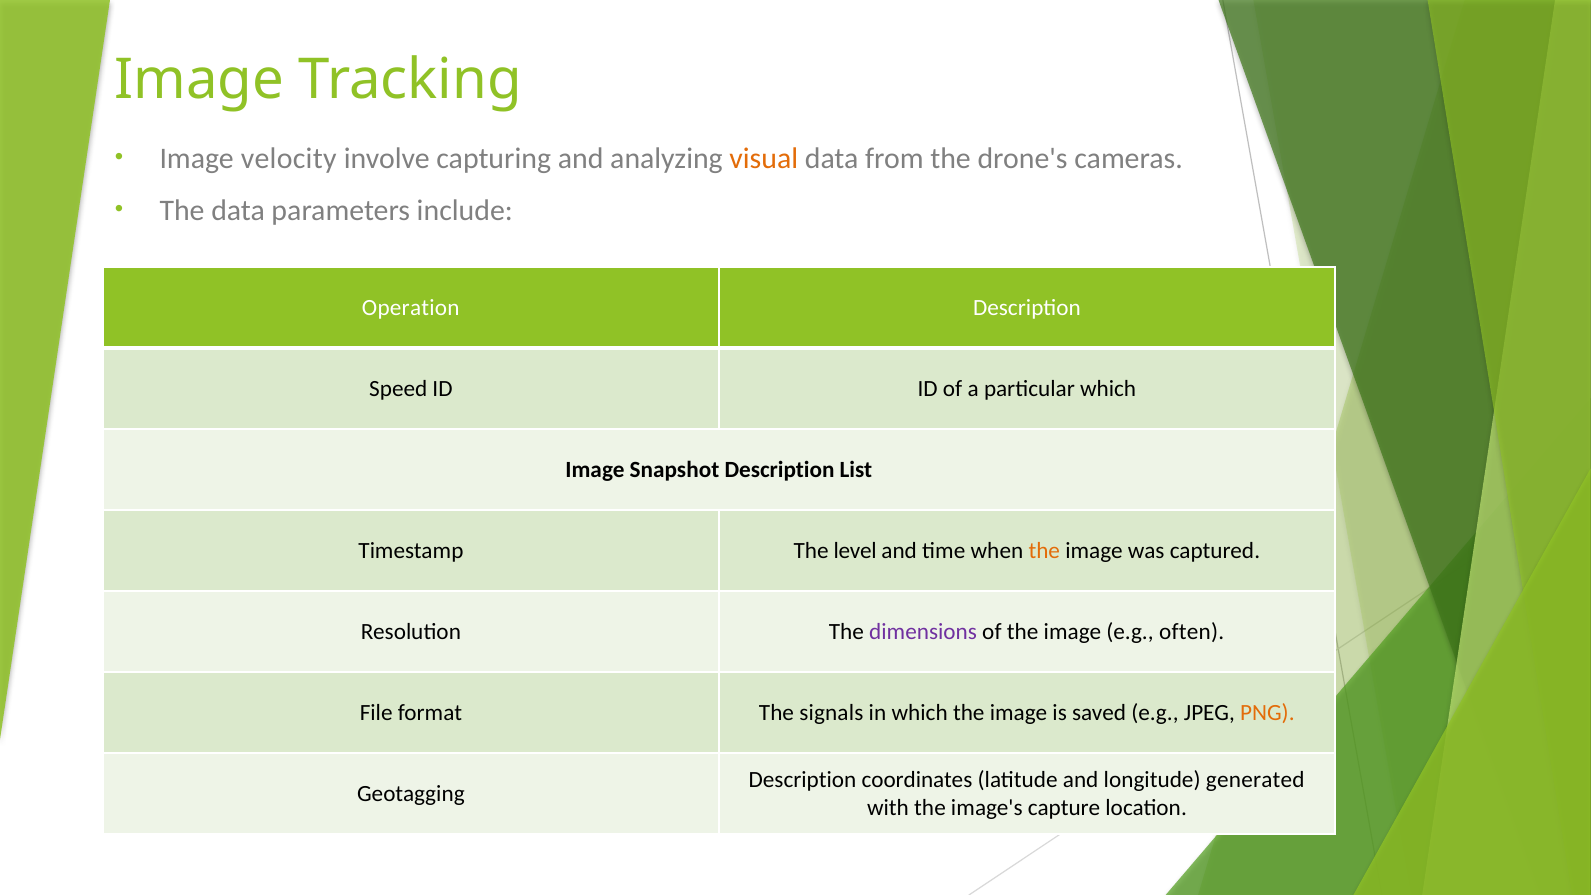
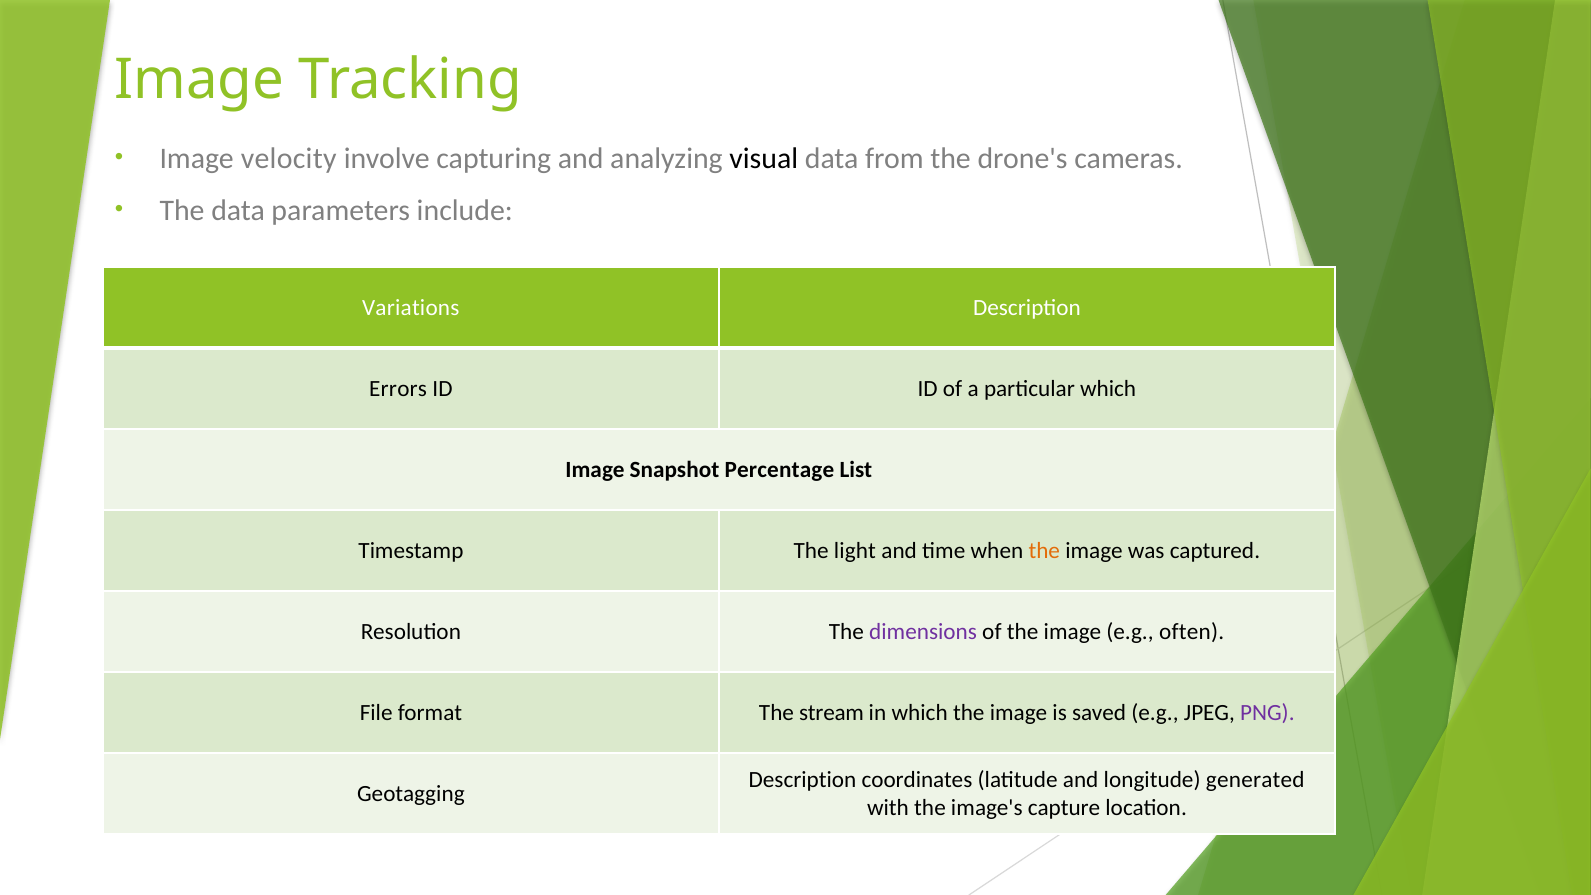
visual colour: orange -> black
Operation: Operation -> Variations
Speed: Speed -> Errors
Snapshot Description: Description -> Percentage
level: level -> light
signals: signals -> stream
PNG colour: orange -> purple
